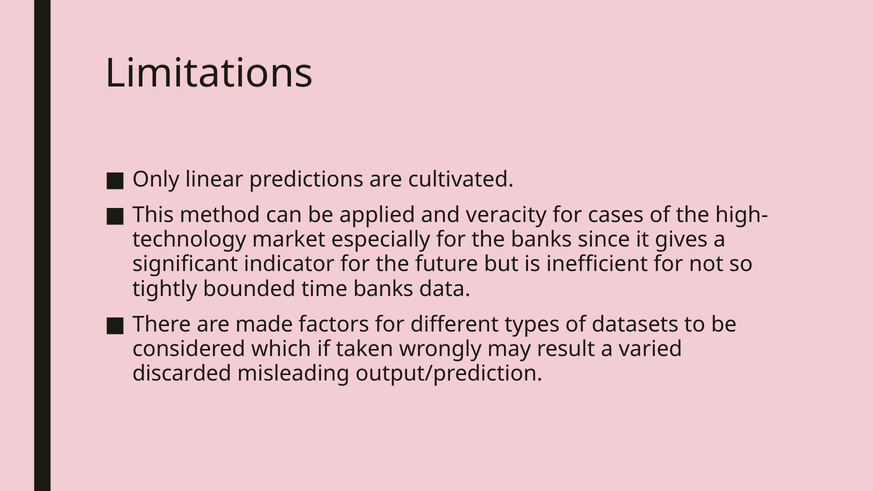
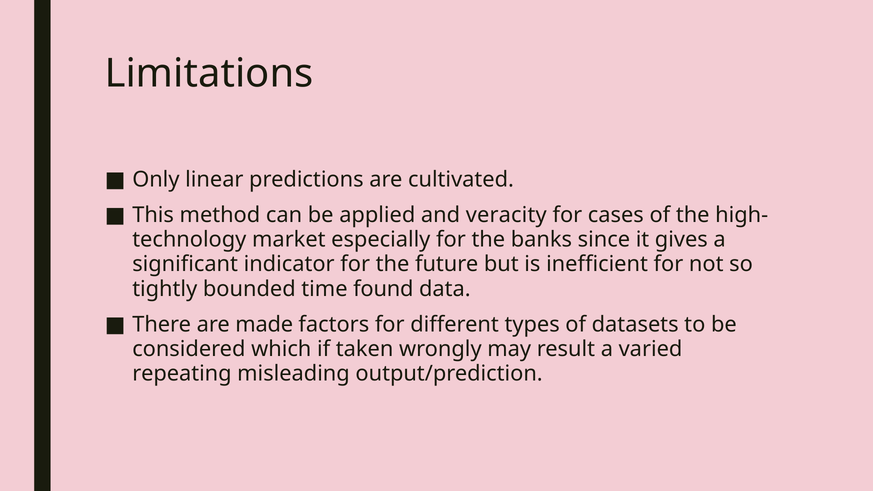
time banks: banks -> found
discarded: discarded -> repeating
